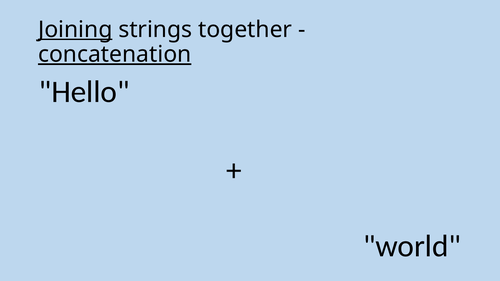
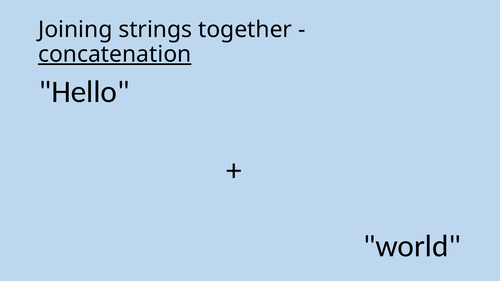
Joining underline: present -> none
